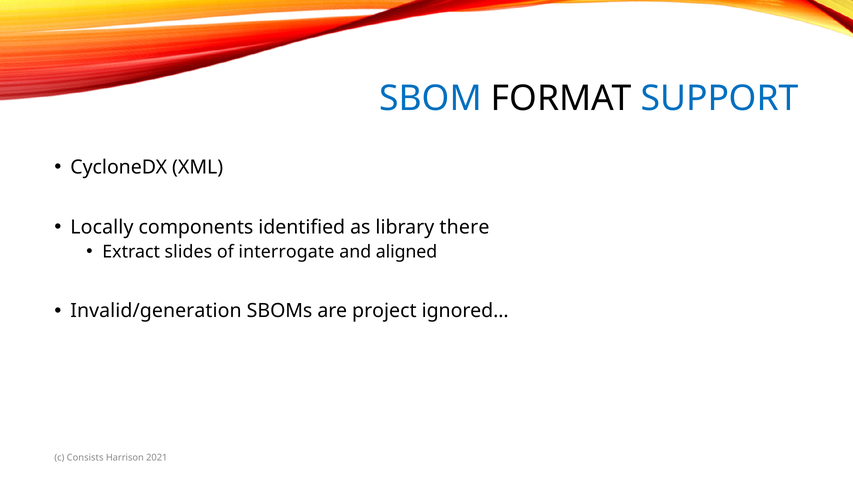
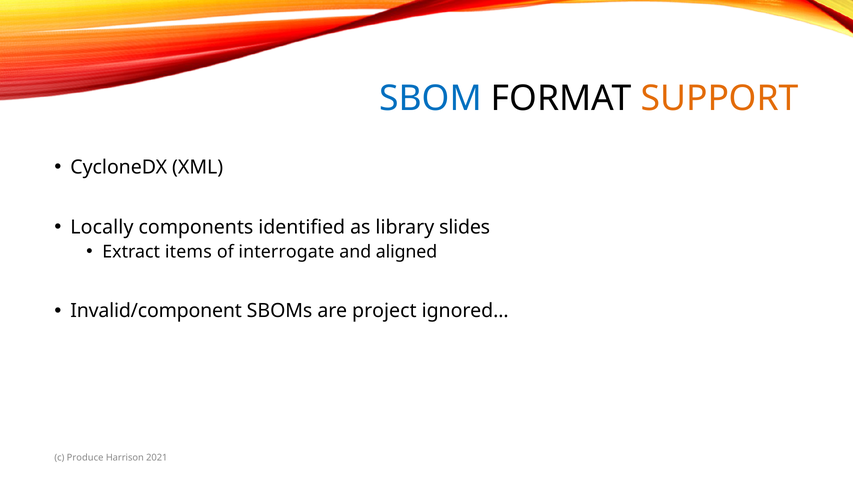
SUPPORT colour: blue -> orange
there: there -> slides
slides: slides -> items
Invalid/generation: Invalid/generation -> Invalid/component
Consists: Consists -> Produce
